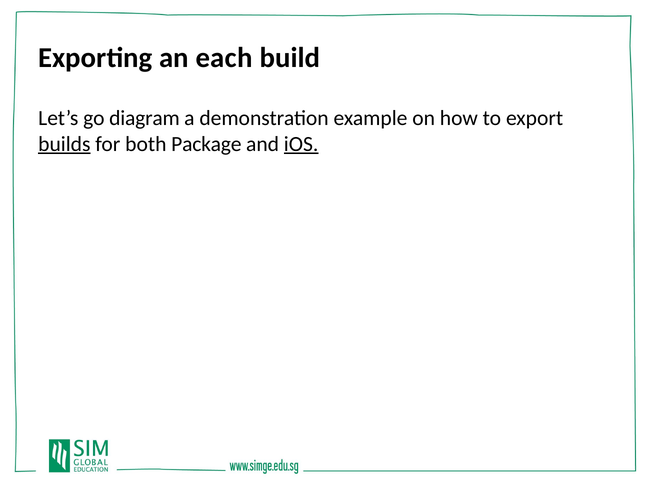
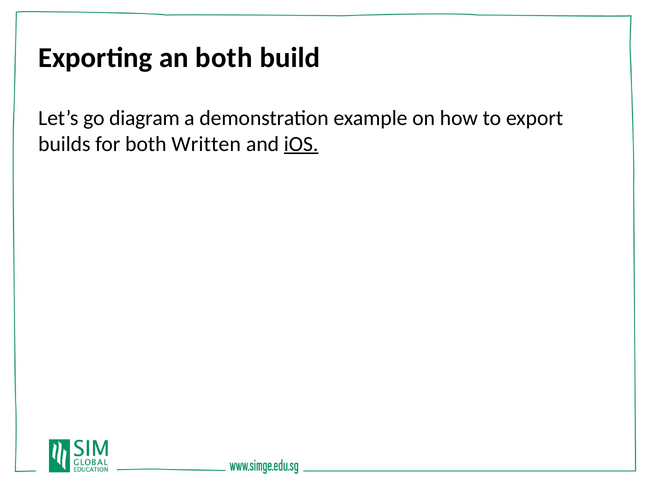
an each: each -> both
builds underline: present -> none
Package: Package -> Written
